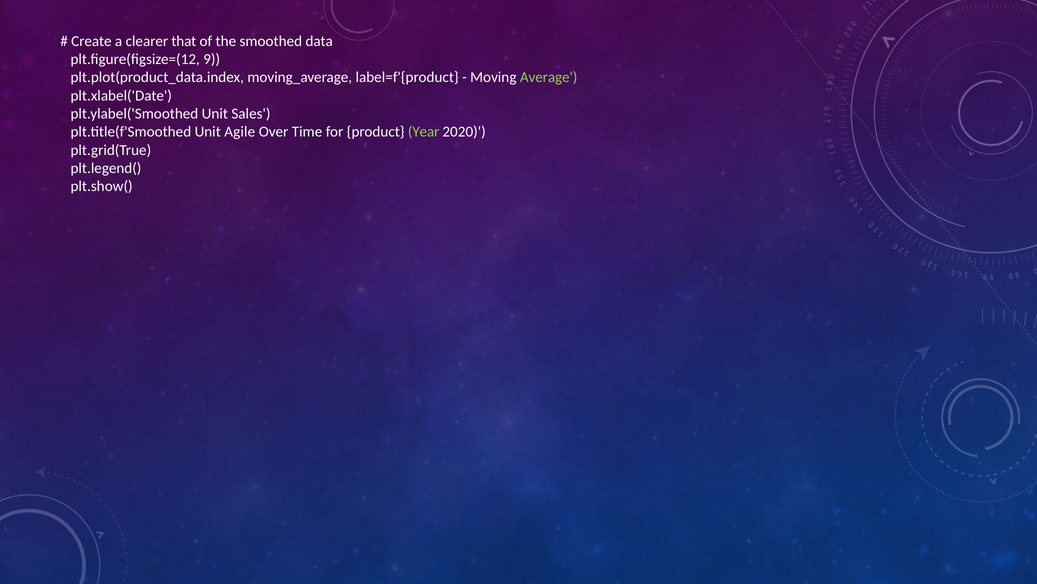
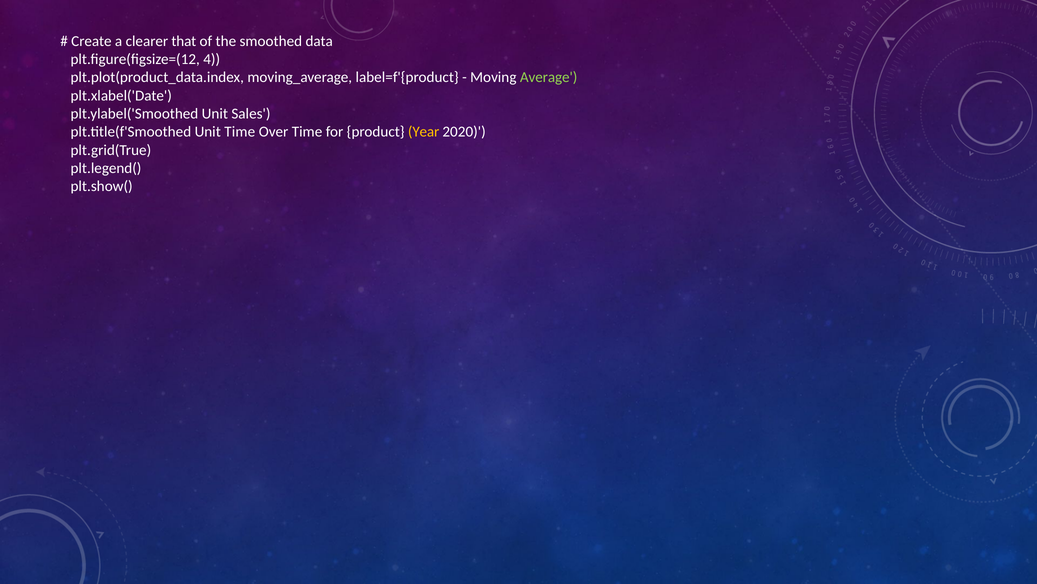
9: 9 -> 4
Unit Agile: Agile -> Time
Year colour: light green -> yellow
